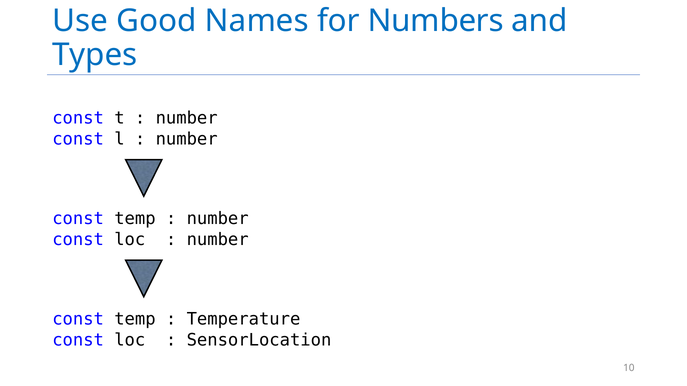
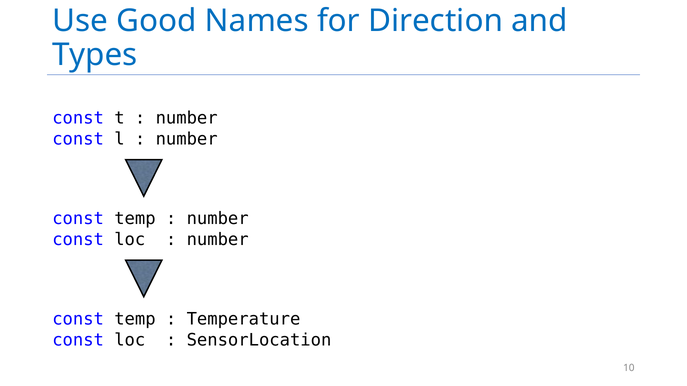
Numbers: Numbers -> Direction
